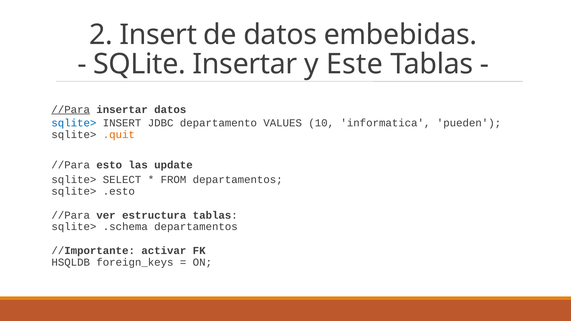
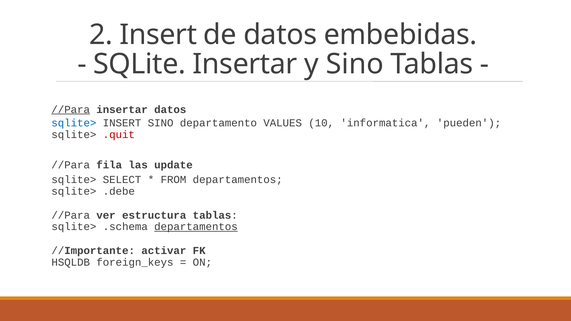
y Este: Este -> Sino
INSERT JDBC: JDBC -> SINO
.quit colour: orange -> red
esto: esto -> fila
.esto: .esto -> .debe
departamentos at (196, 227) underline: none -> present
